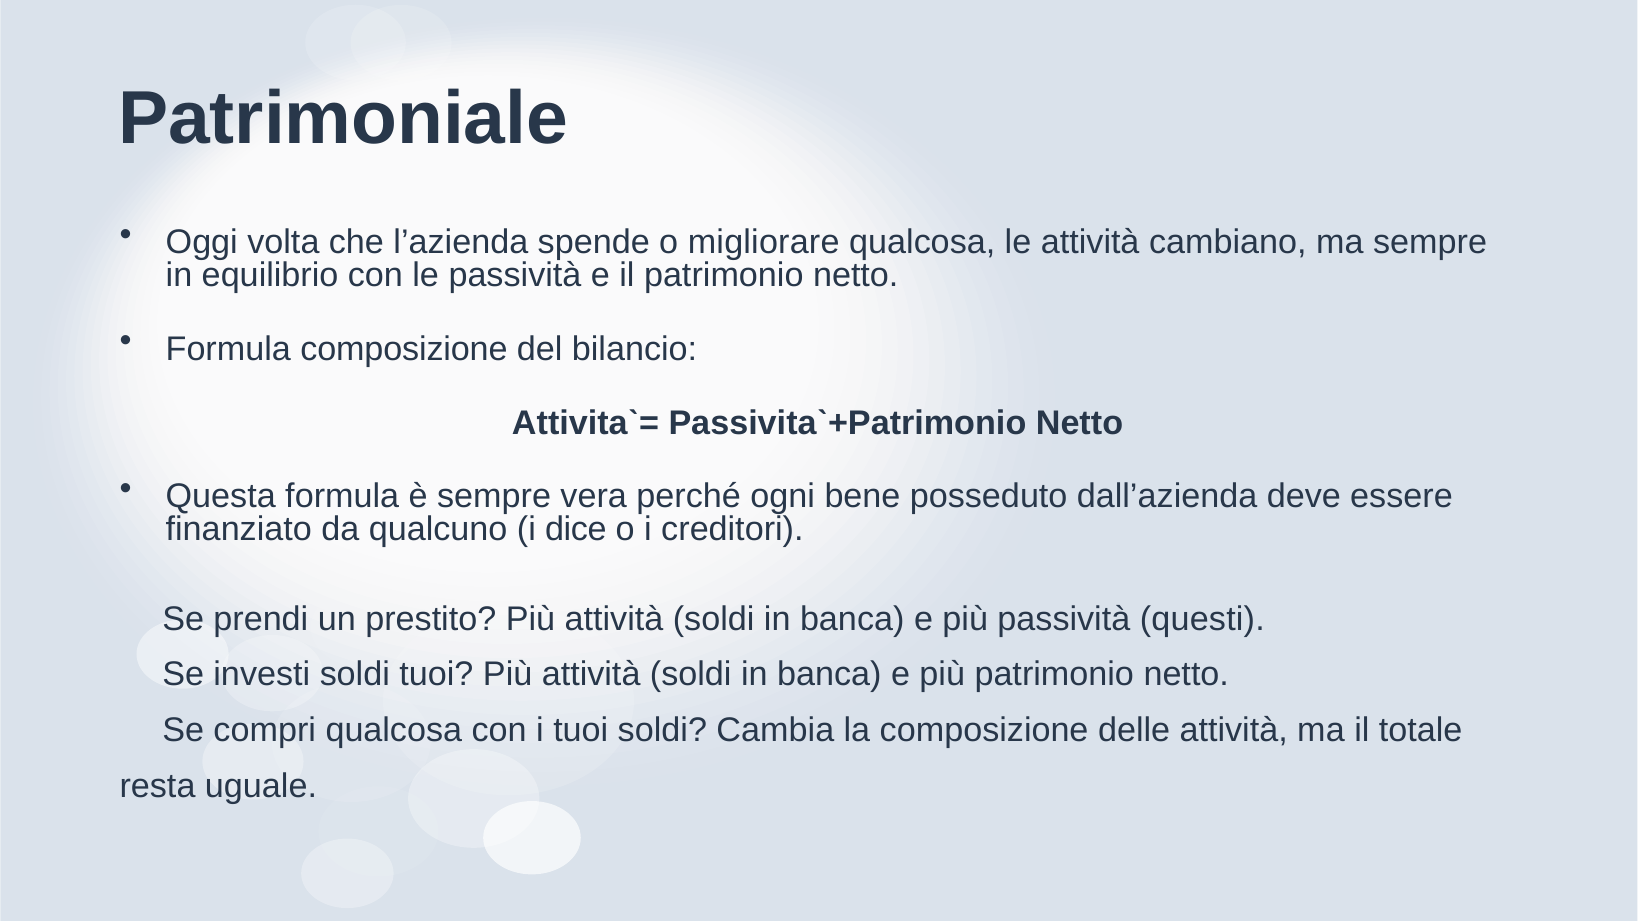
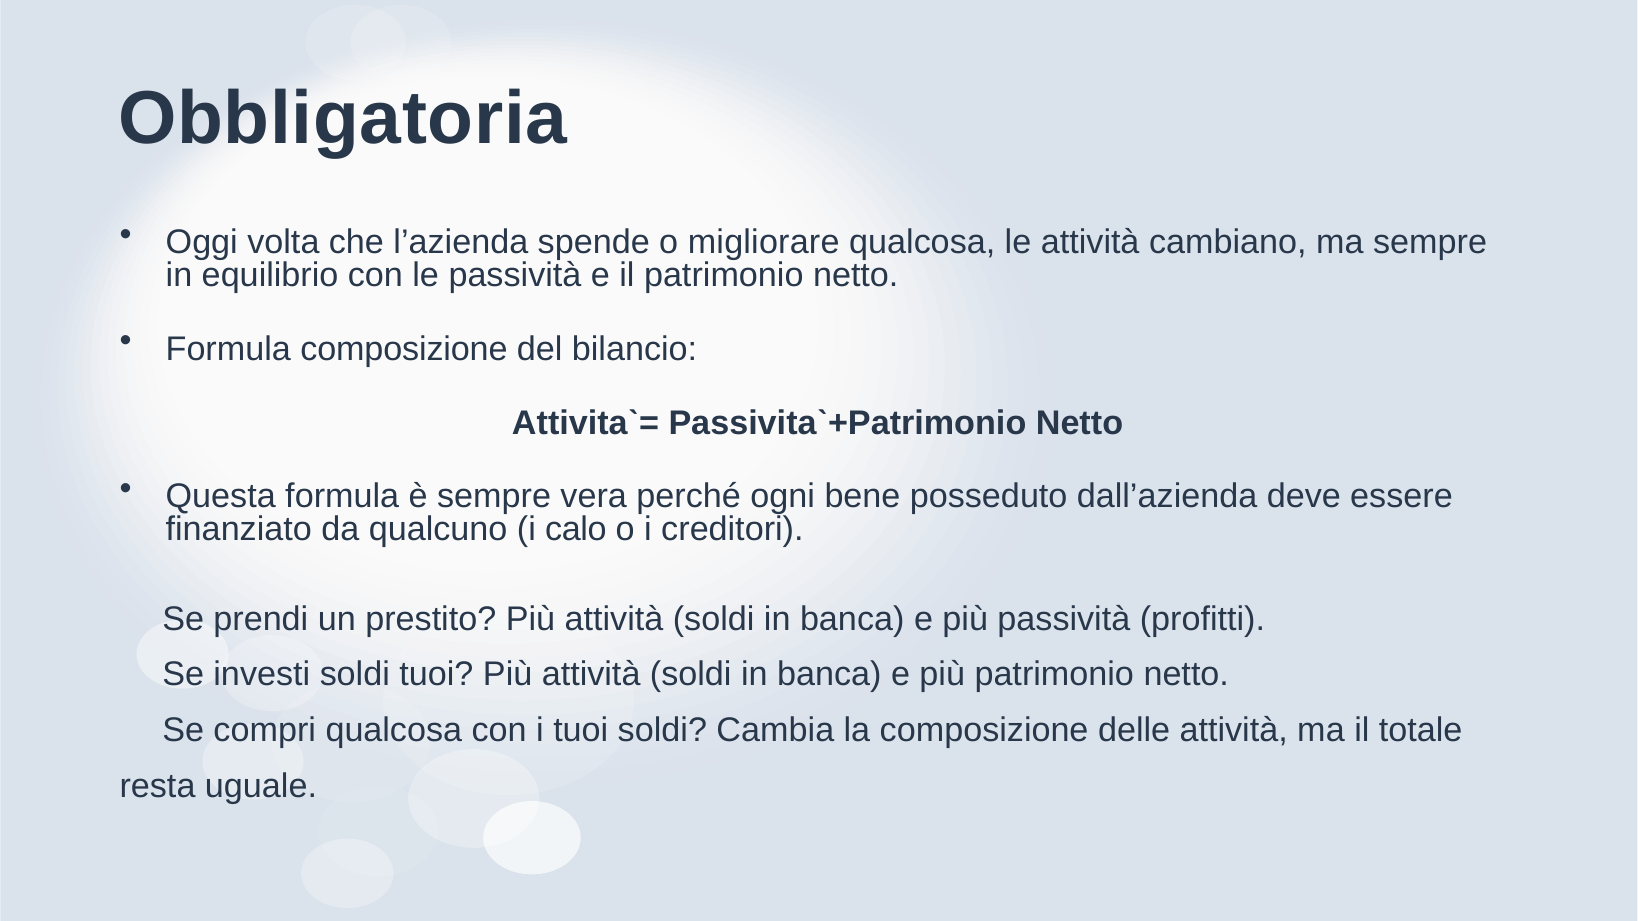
Patrimoniale: Patrimoniale -> Obbligatoria
dice: dice -> calo
questi: questi -> profitti
